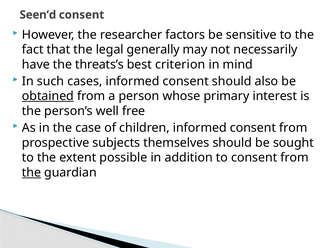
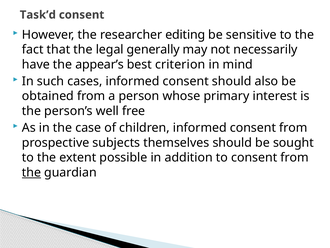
Seen’d: Seen’d -> Task’d
factors: factors -> editing
threats’s: threats’s -> appear’s
obtained underline: present -> none
